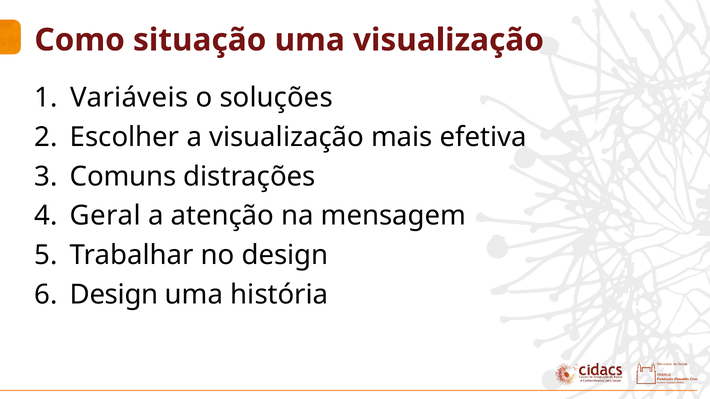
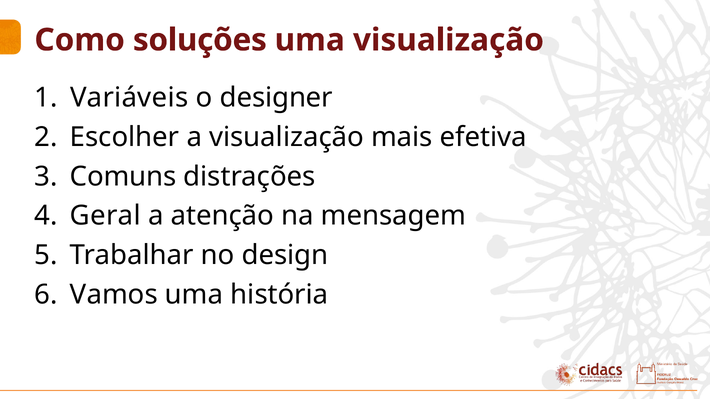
situação: situação -> soluções
soluções: soluções -> designer
Design at (114, 295): Design -> Vamos
